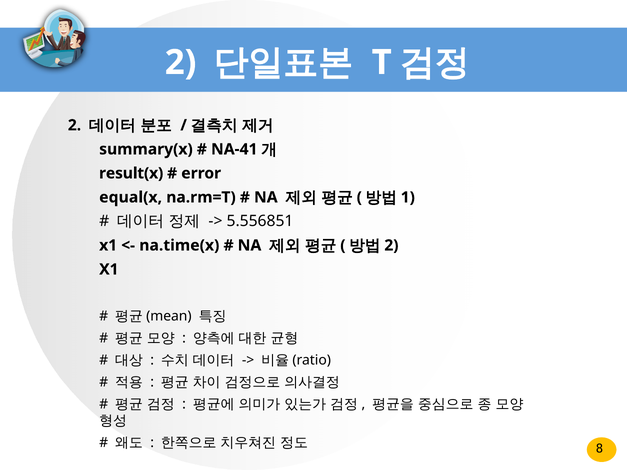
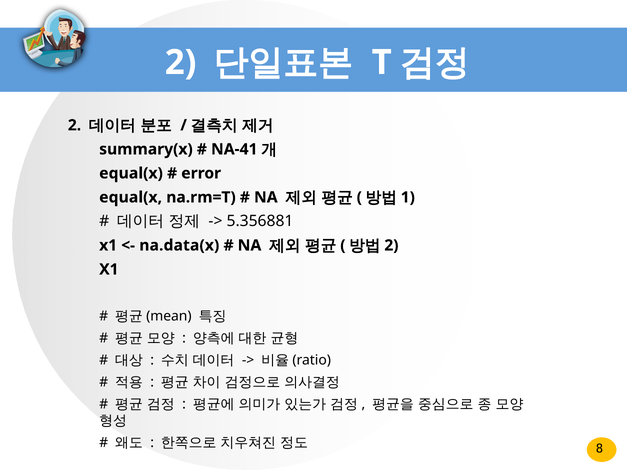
result(x at (131, 173): result(x -> equal(x
5.556851: 5.556851 -> 5.356881
na.time(x: na.time(x -> na.data(x
